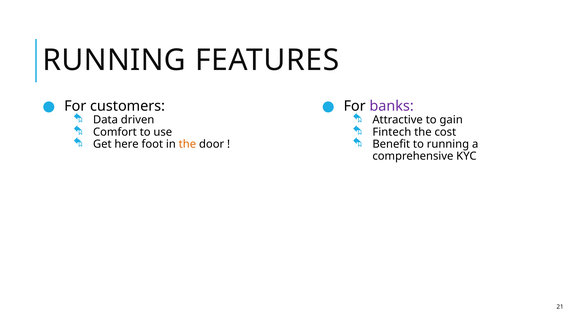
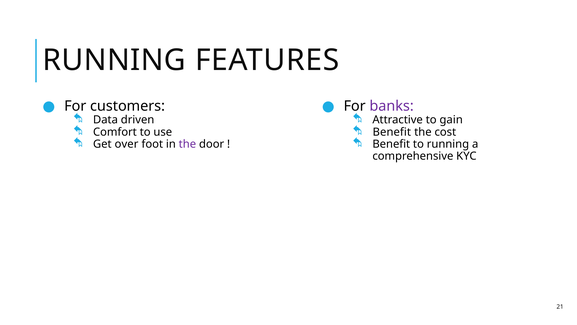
Fintech at (392, 132): Fintech -> Benefit
here: here -> over
the at (187, 144) colour: orange -> purple
